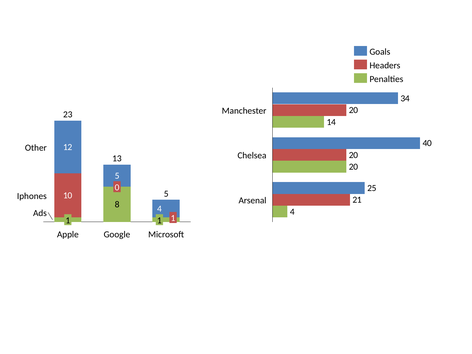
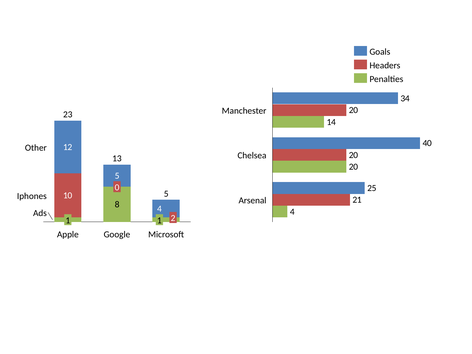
1 1: 1 -> 2
